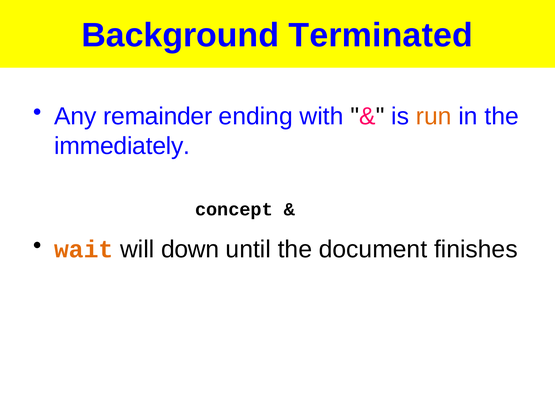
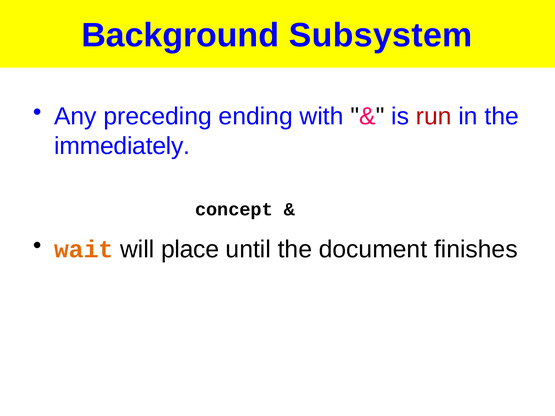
Terminated: Terminated -> Subsystem
remainder: remainder -> preceding
run colour: orange -> red
down: down -> place
